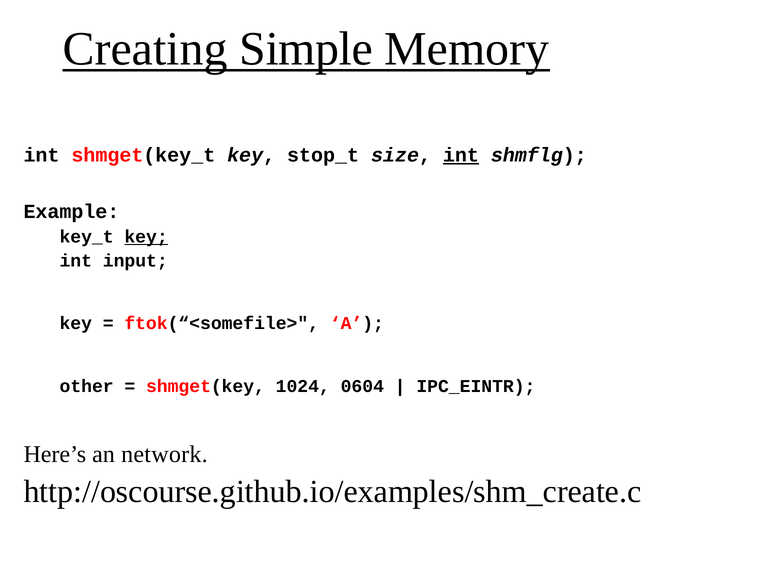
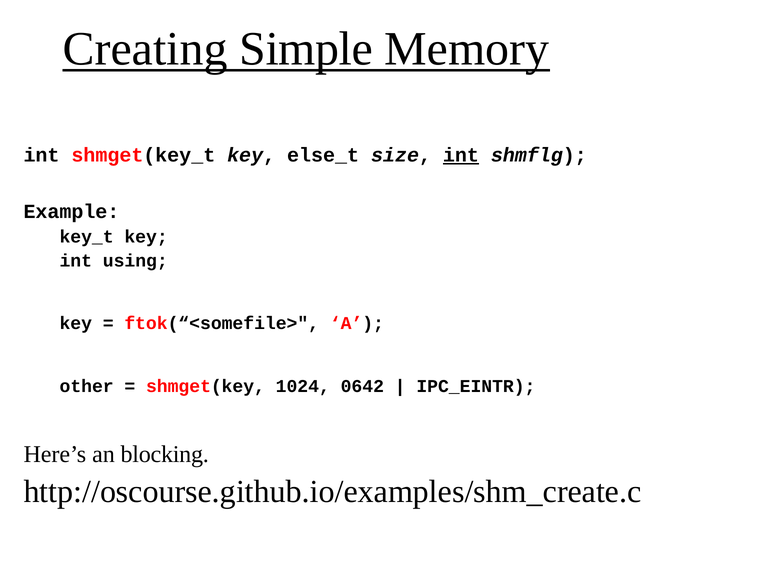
stop_t: stop_t -> else_t
key at (146, 237) underline: present -> none
input: input -> using
0604: 0604 -> 0642
network: network -> blocking
